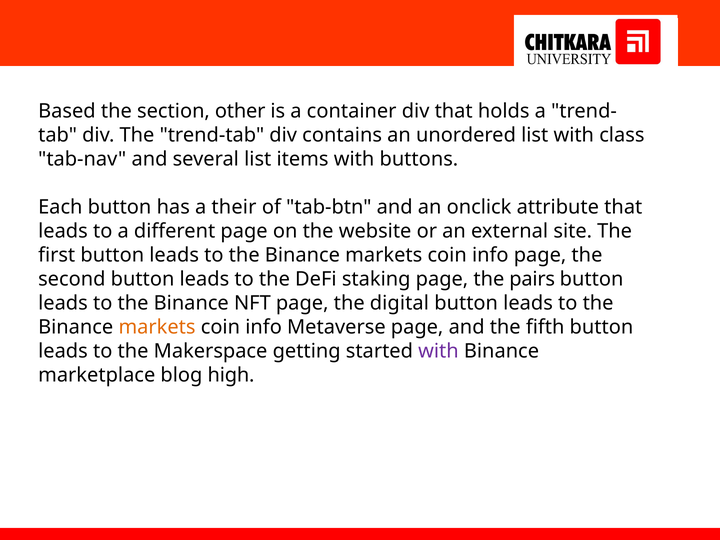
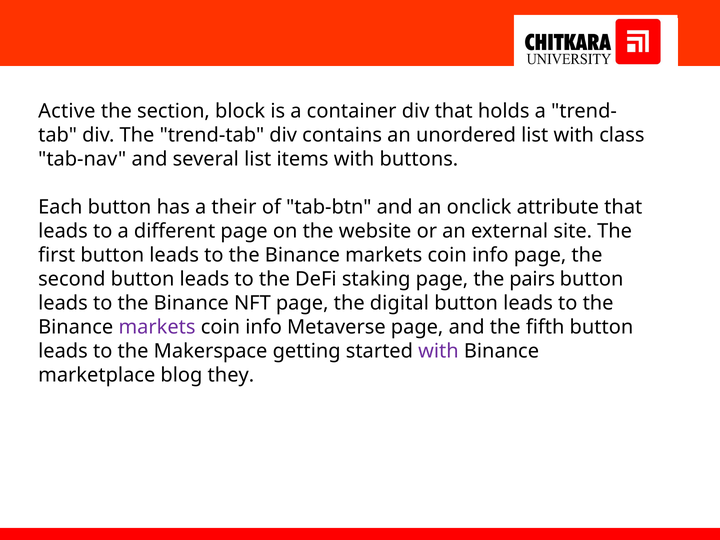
Based: Based -> Active
other: other -> block
markets at (157, 327) colour: orange -> purple
high: high -> they
